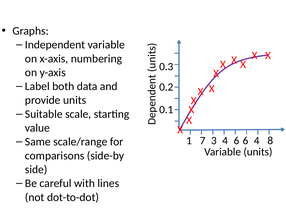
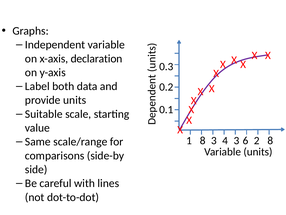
numbering: numbering -> declaration
1 7: 7 -> 8
4 6: 6 -> 3
6 4: 4 -> 2
